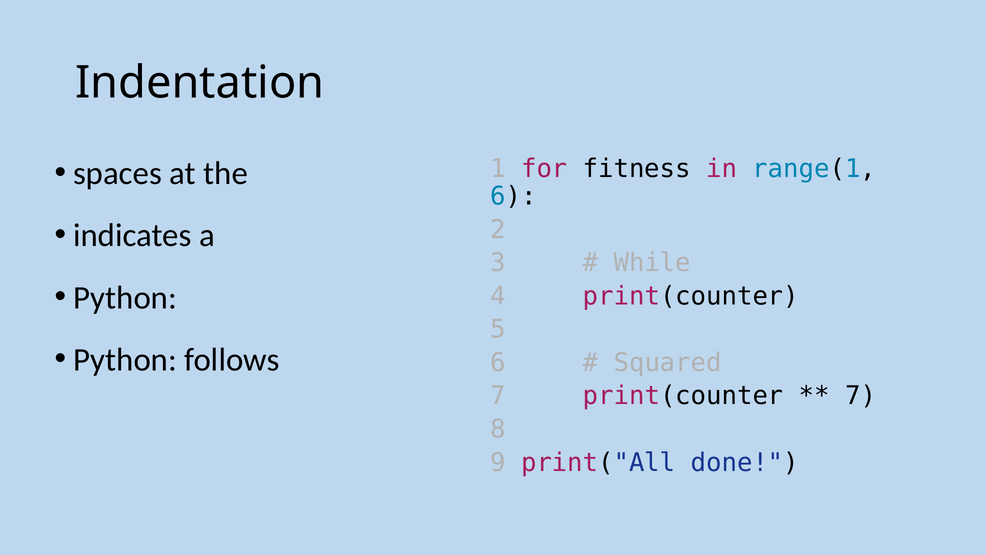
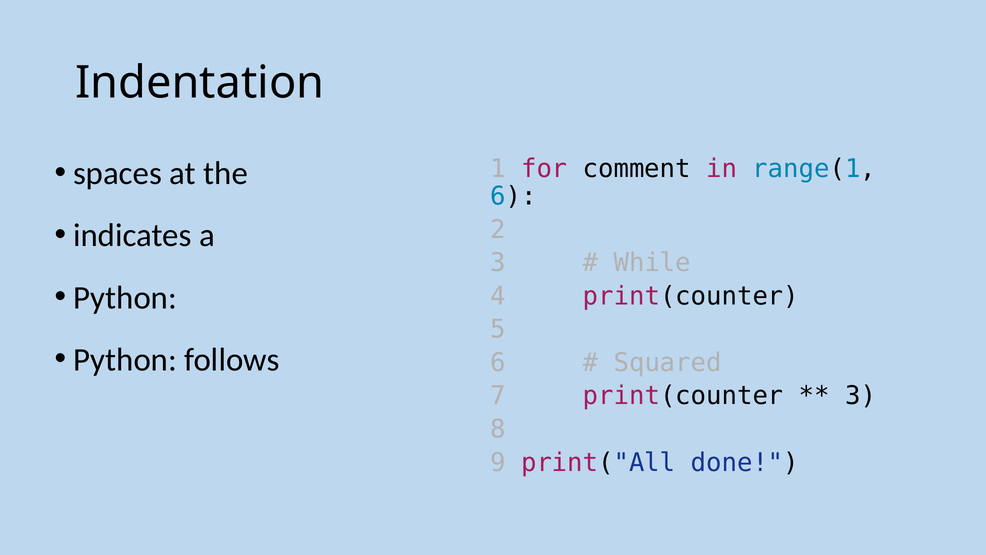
fitness: fitness -> comment
7 at (861, 396): 7 -> 3
